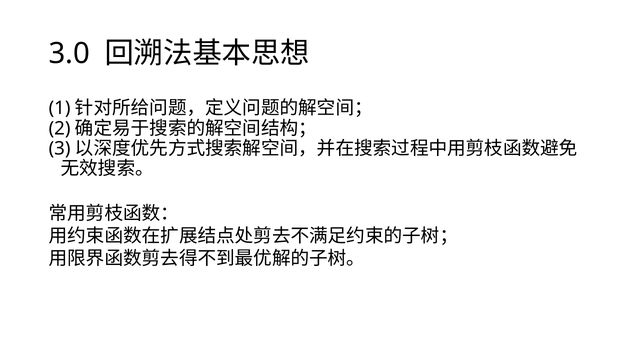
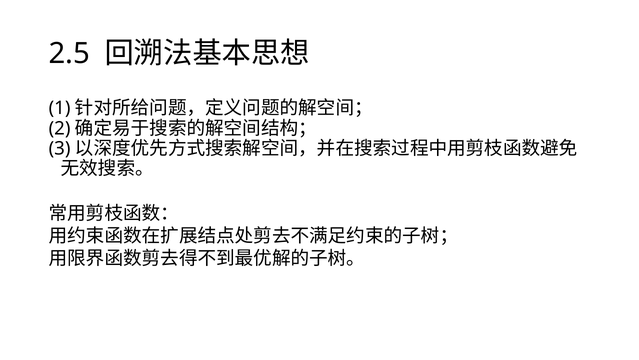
3.0: 3.0 -> 2.5
